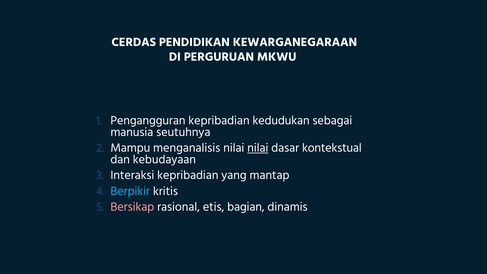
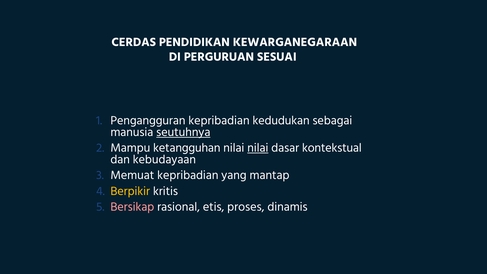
MKWU: MKWU -> SESUAI
seutuhnya underline: none -> present
menganalisis: menganalisis -> ketangguhan
Interaksi: Interaksi -> Memuat
Berpikir colour: light blue -> yellow
bagian: bagian -> proses
